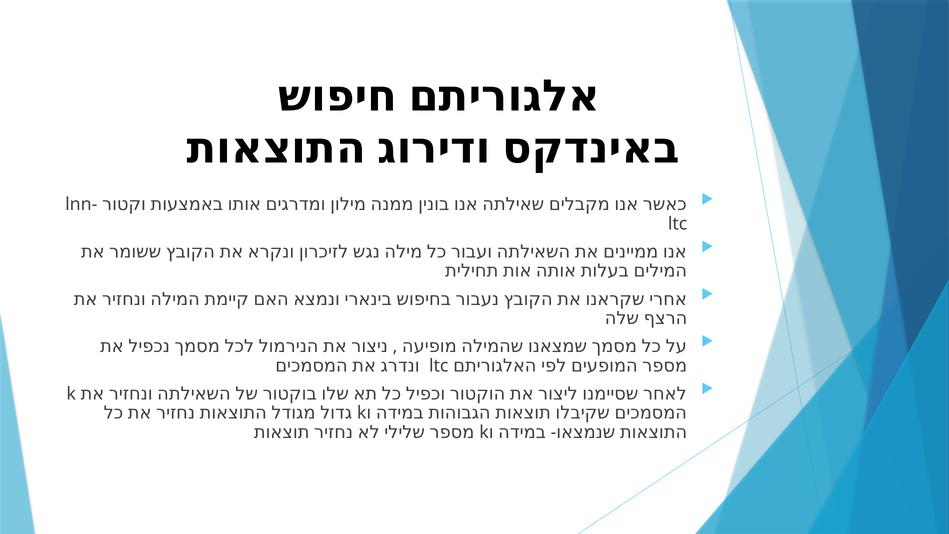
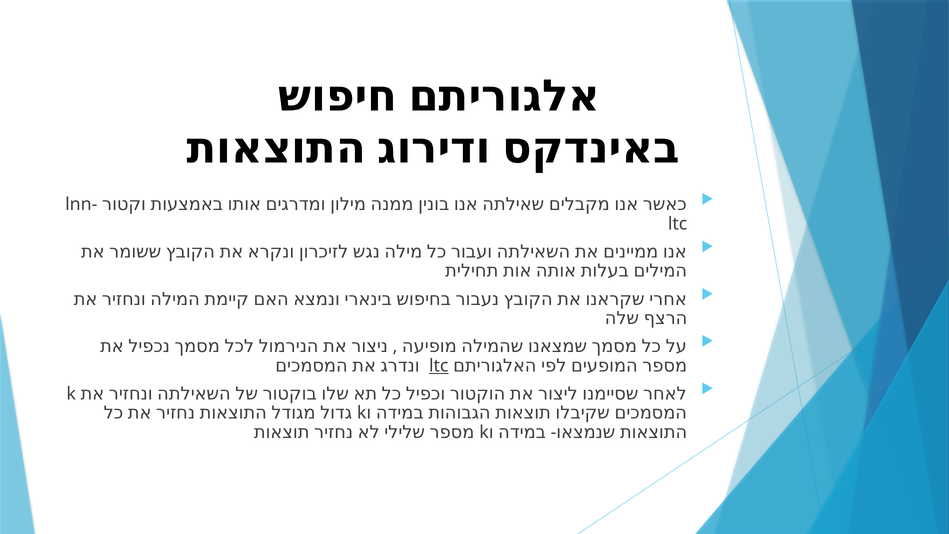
ltc at (439, 366) underline: none -> present
